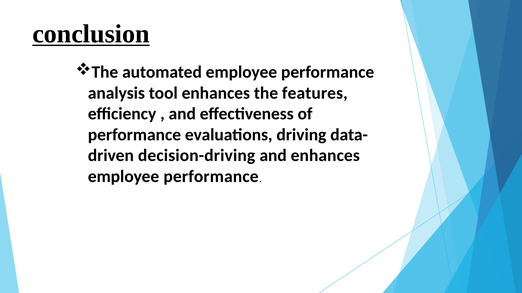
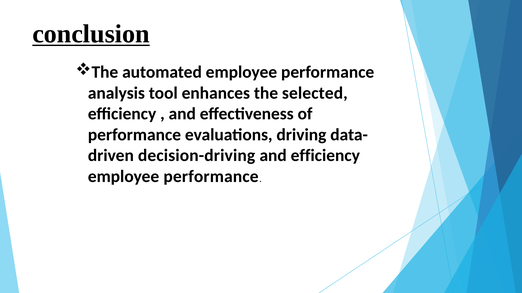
features: features -> selected
and enhances: enhances -> efficiency
